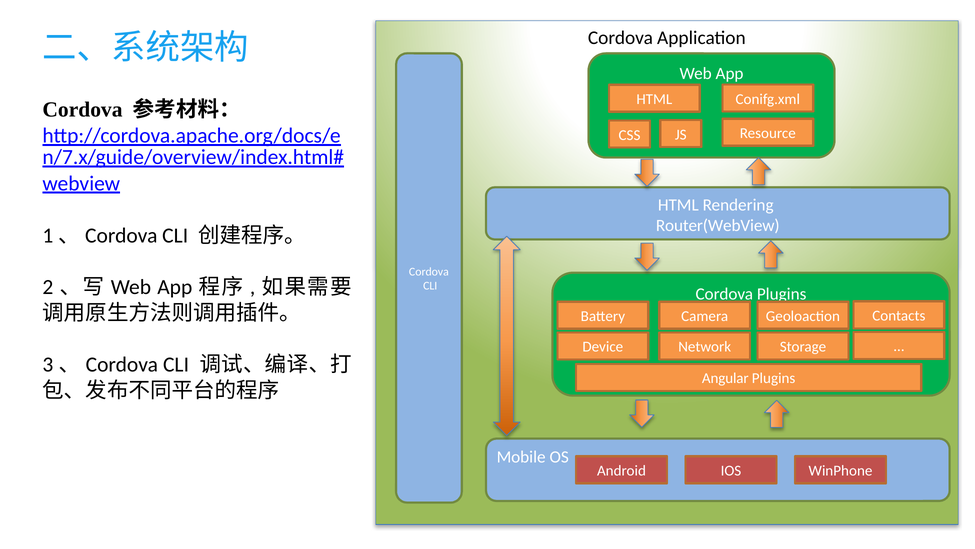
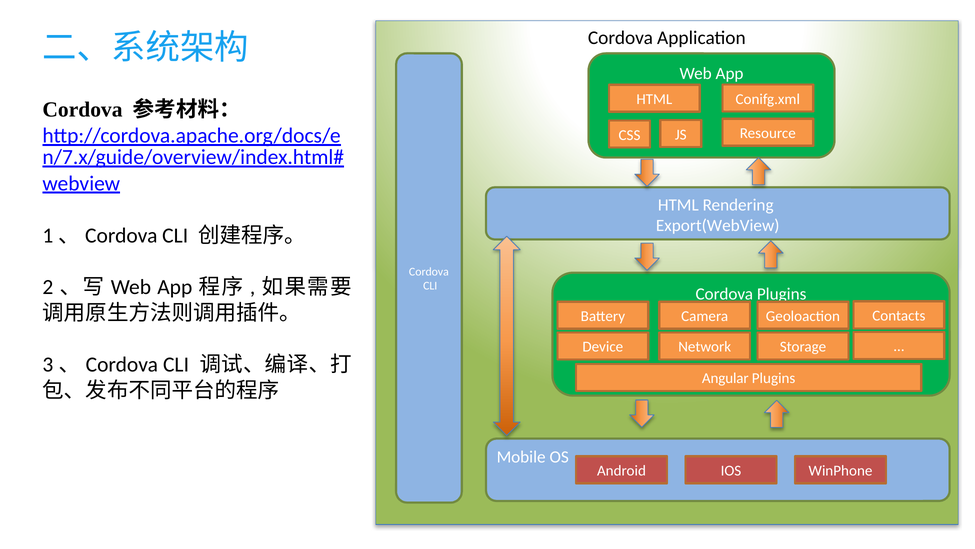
Router(WebView: Router(WebView -> Export(WebView
